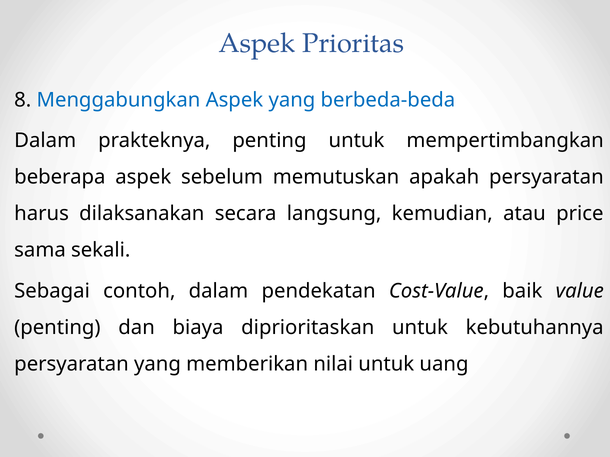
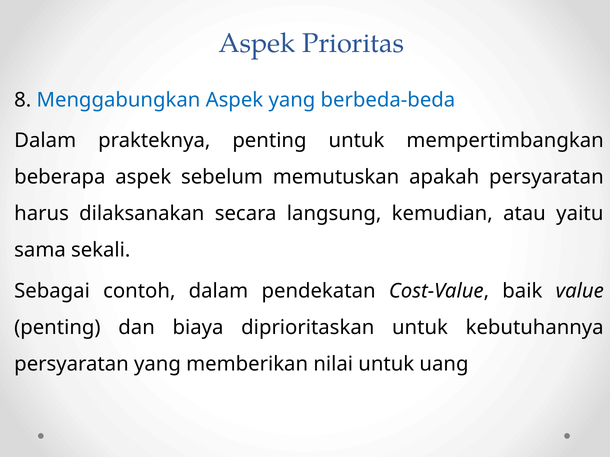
price: price -> yaitu
